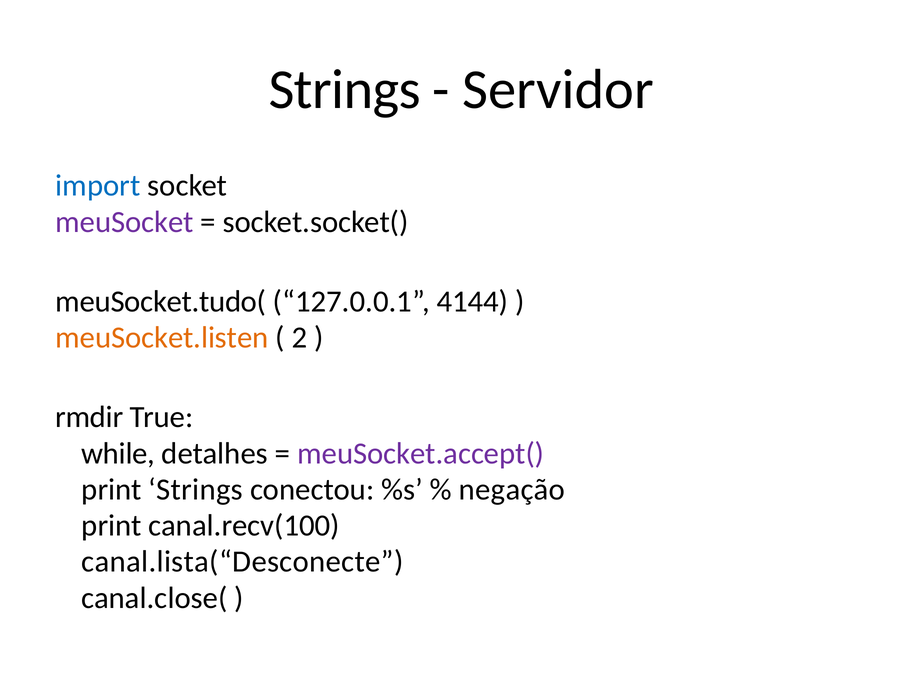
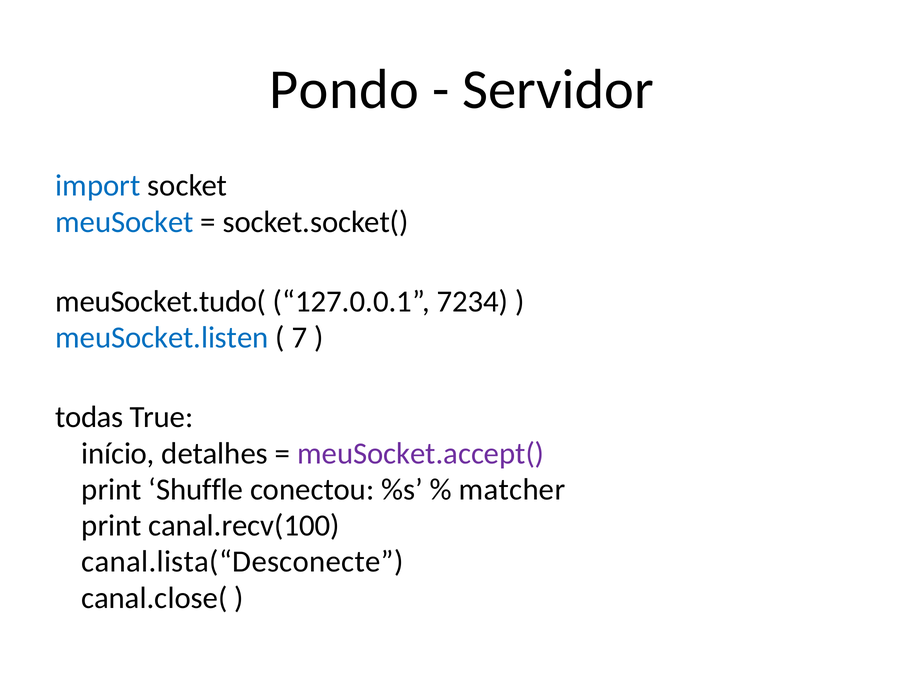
Strings at (345, 89): Strings -> Pondo
meuSocket colour: purple -> blue
4144: 4144 -> 7234
meuSocket.listen colour: orange -> blue
2: 2 -> 7
rmdir: rmdir -> todas
while: while -> início
print Strings: Strings -> Shuffle
negação: negação -> matcher
